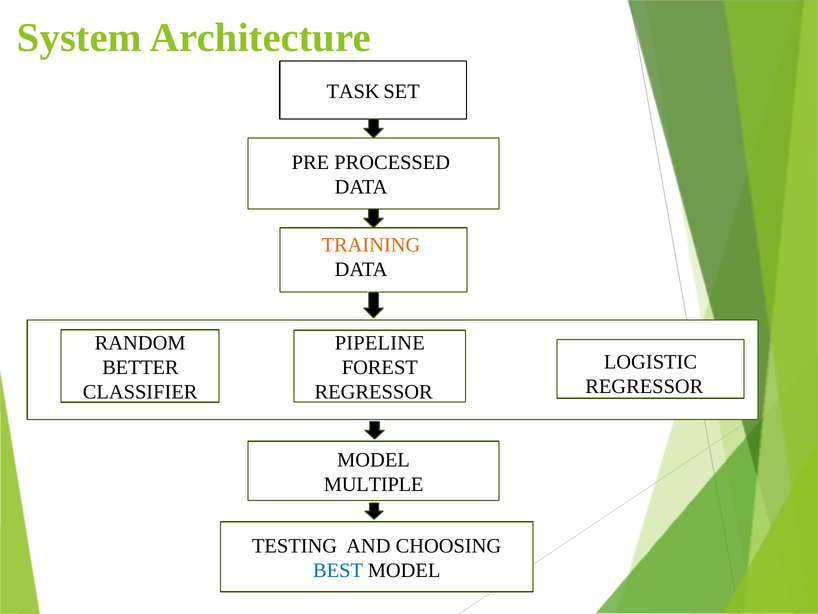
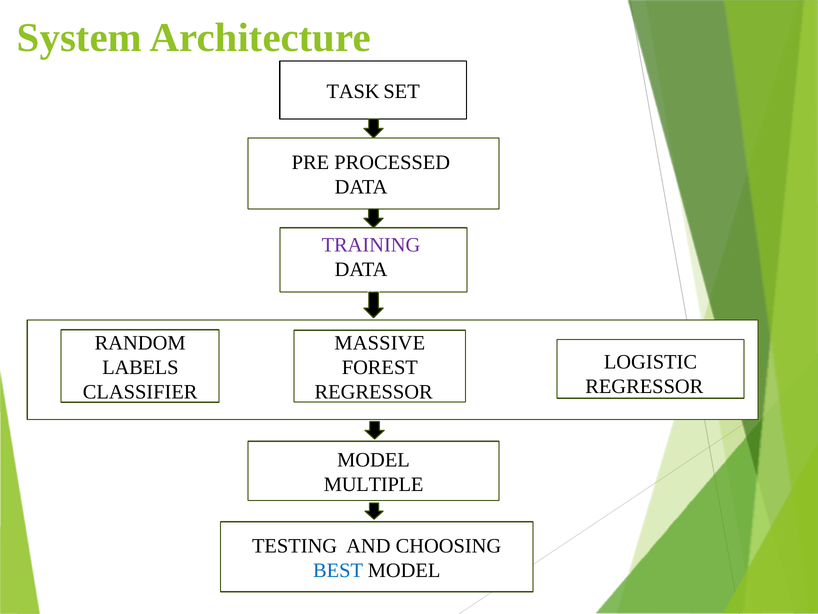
TRAINING colour: orange -> purple
PIPELINE: PIPELINE -> MASSIVE
BETTER: BETTER -> LABELS
